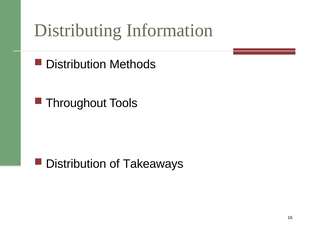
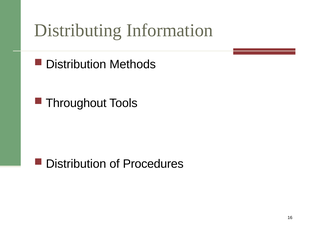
Takeaways: Takeaways -> Procedures
